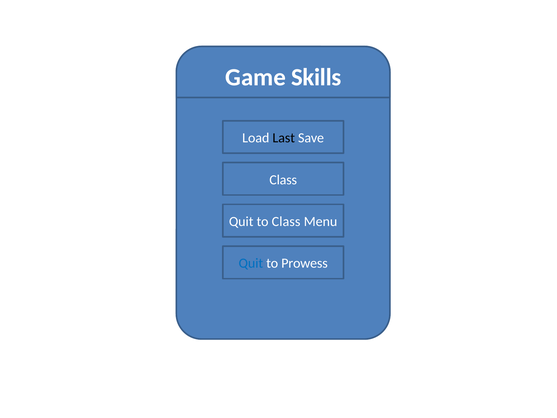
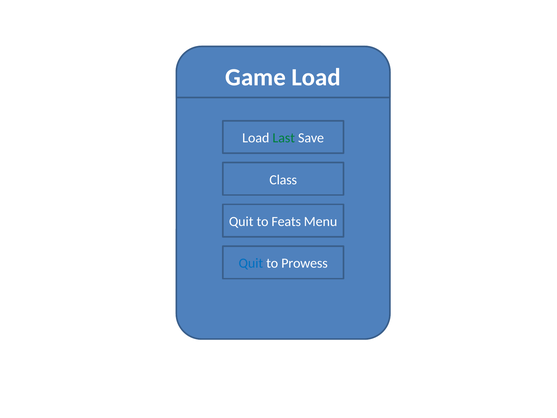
Game Skills: Skills -> Load
Last colour: black -> green
to Class: Class -> Feats
